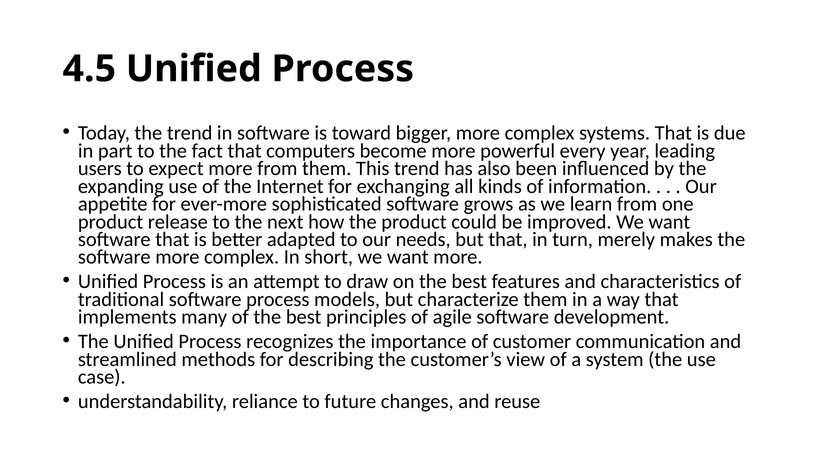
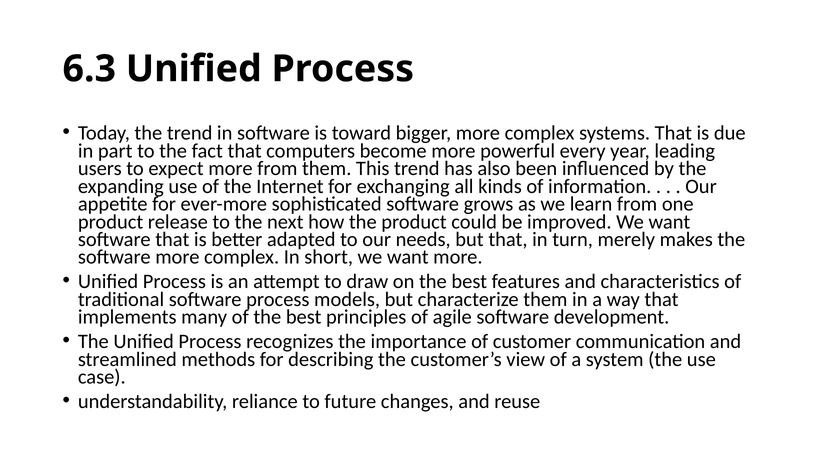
4.5: 4.5 -> 6.3
